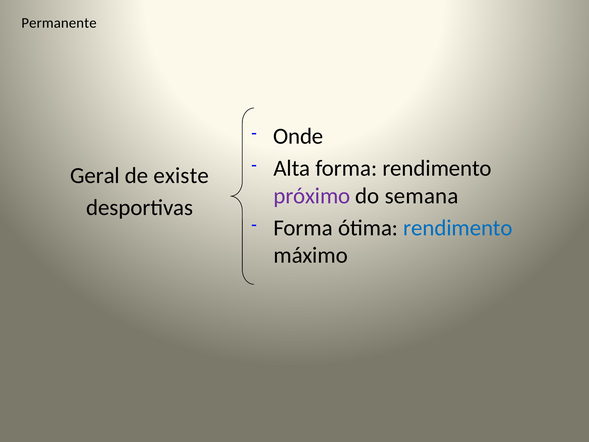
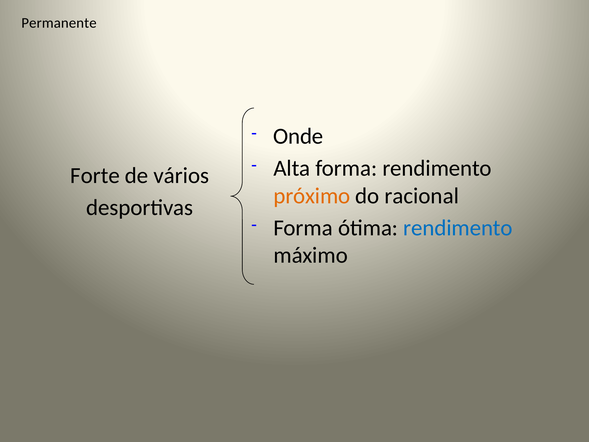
Geral: Geral -> Forte
existe: existe -> vários
próximo colour: purple -> orange
semana: semana -> racional
